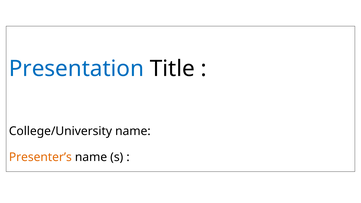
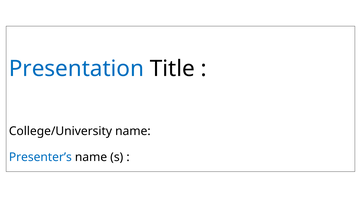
Presenter’s colour: orange -> blue
